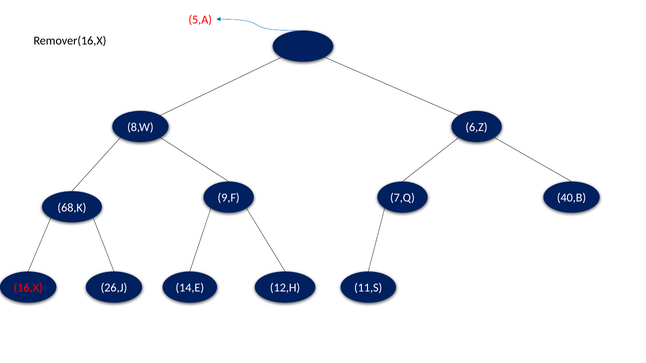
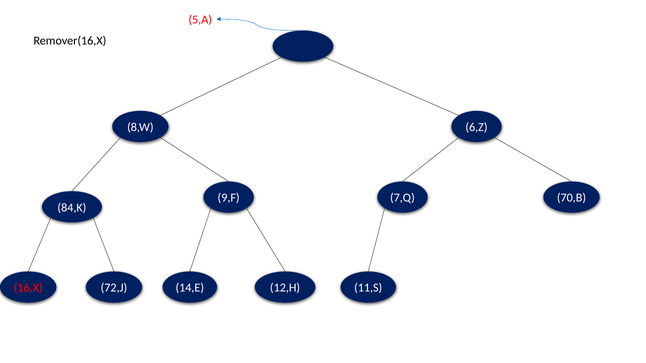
40,B: 40,B -> 70,B
68,K: 68,K -> 84,K
26,J: 26,J -> 72,J
